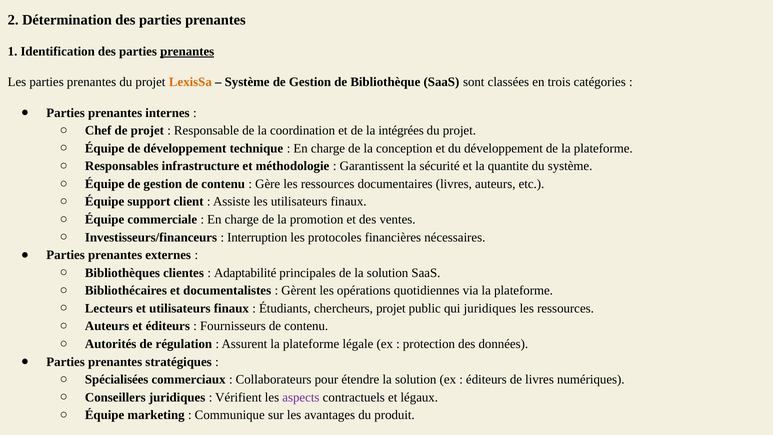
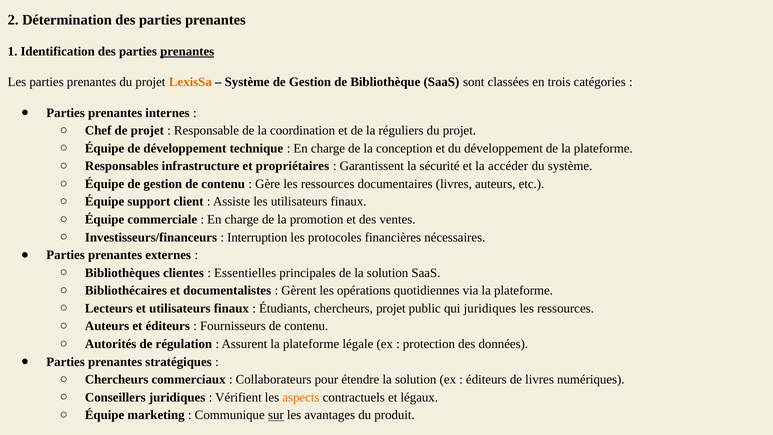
intégrées: intégrées -> réguliers
méthodologie: méthodologie -> propriétaires
quantite: quantite -> accéder
Adaptabilité: Adaptabilité -> Essentielles
Spécialisées at (117, 379): Spécialisées -> Chercheurs
aspects colour: purple -> orange
sur underline: none -> present
